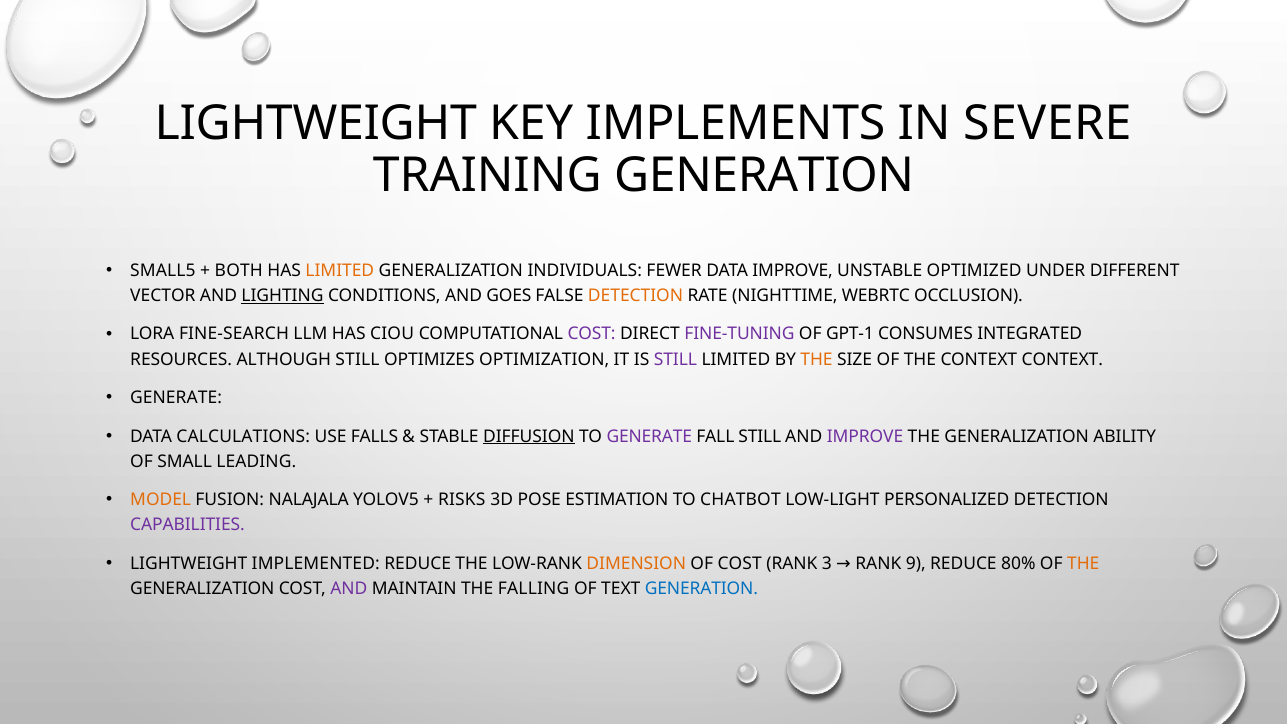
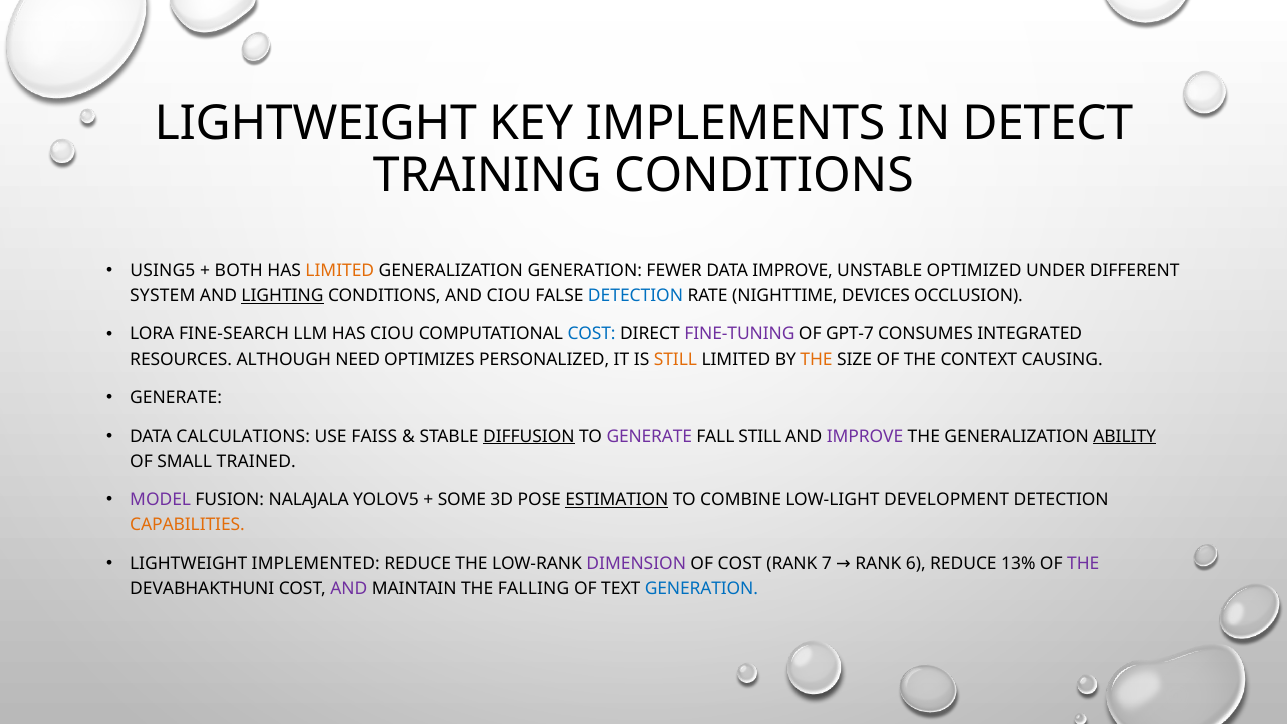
SEVERE: SEVERE -> DETECT
TRAINING GENERATION: GENERATION -> CONDITIONS
SMALL5: SMALL5 -> USING5
GENERALIZATION INDIVIDUALS: INDIVIDUALS -> GENERATION
VECTOR: VECTOR -> SYSTEM
AND GOES: GOES -> CIOU
DETECTION at (636, 296) colour: orange -> blue
WEBRTC: WEBRTC -> DEVICES
COST at (592, 334) colour: purple -> blue
GPT-1: GPT-1 -> GPT-7
ALTHOUGH STILL: STILL -> NEED
OPTIMIZATION: OPTIMIZATION -> PERSONALIZED
STILL at (675, 359) colour: purple -> orange
CONTEXT CONTEXT: CONTEXT -> CAUSING
FALLS: FALLS -> FAISS
ABILITY underline: none -> present
LEADING: LEADING -> TRAINED
MODEL colour: orange -> purple
RISKS: RISKS -> SOME
ESTIMATION underline: none -> present
CHATBOT: CHATBOT -> COMBINE
PERSONALIZED: PERSONALIZED -> DEVELOPMENT
CAPABILITIES colour: purple -> orange
DIMENSION colour: orange -> purple
3: 3 -> 7
9: 9 -> 6
80%: 80% -> 13%
THE at (1083, 564) colour: orange -> purple
GENERALIZATION at (202, 589): GENERALIZATION -> DEVABHAKTHUNI
